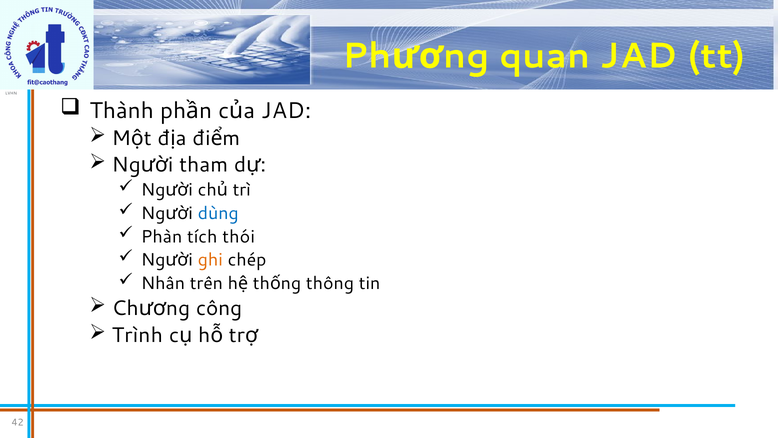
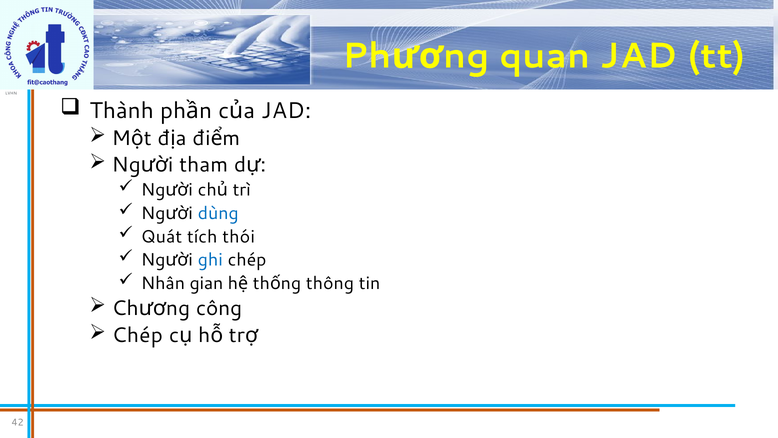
Phàn: Phàn -> Quát
ghi colour: orange -> blue
trên: trên -> gian
Trình at (137, 335): Trình -> Chép
